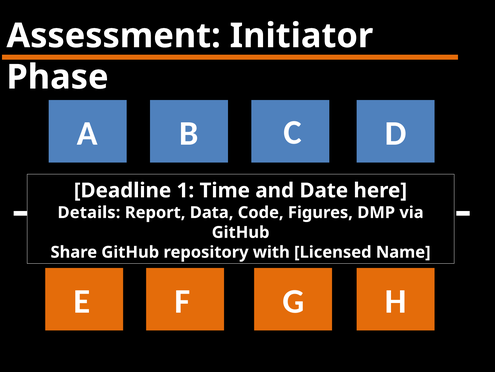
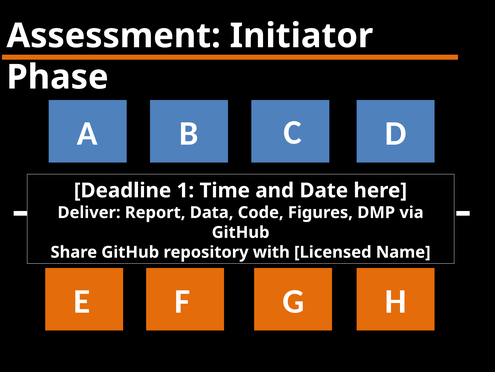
Details: Details -> Deliver
